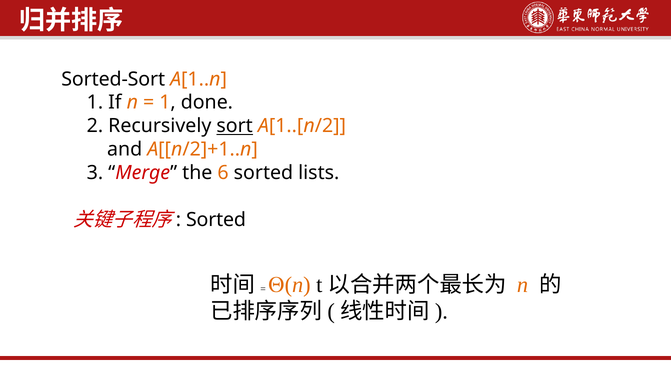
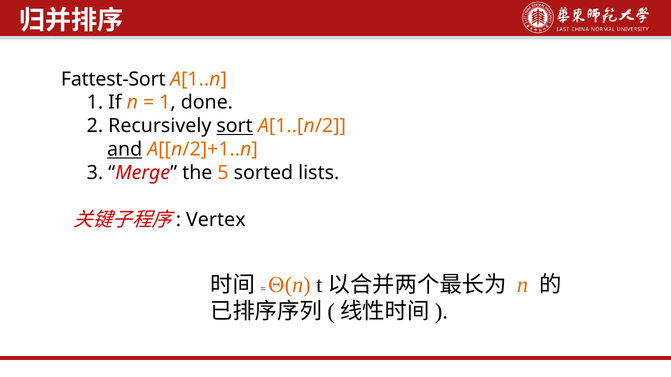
Sorted-Sort: Sorted-Sort -> Fattest-Sort
and underline: none -> present
6: 6 -> 5
Sorted at (216, 220): Sorted -> Vertex
